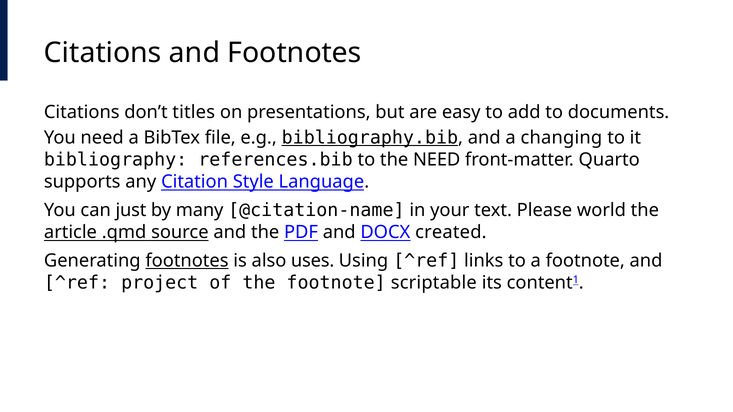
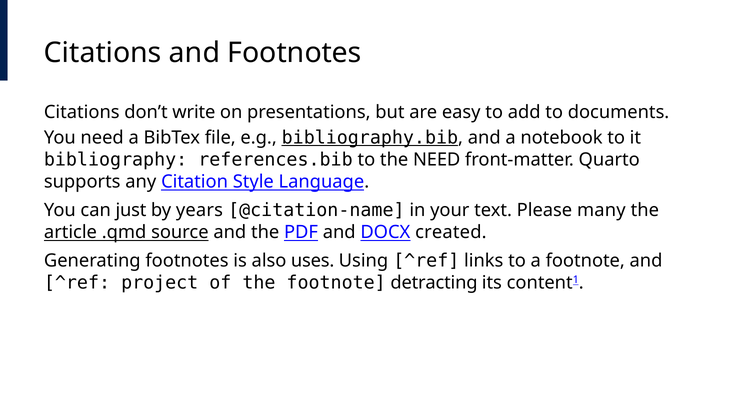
titles: titles -> write
changing: changing -> notebook
many: many -> years
world: world -> many
footnotes at (187, 261) underline: present -> none
scriptable: scriptable -> detracting
